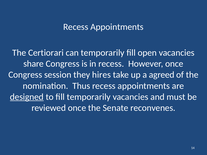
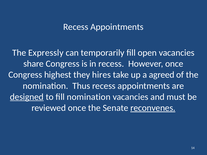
Certiorari: Certiorari -> Expressly
session: session -> highest
fill temporarily: temporarily -> nomination
reconvenes underline: none -> present
